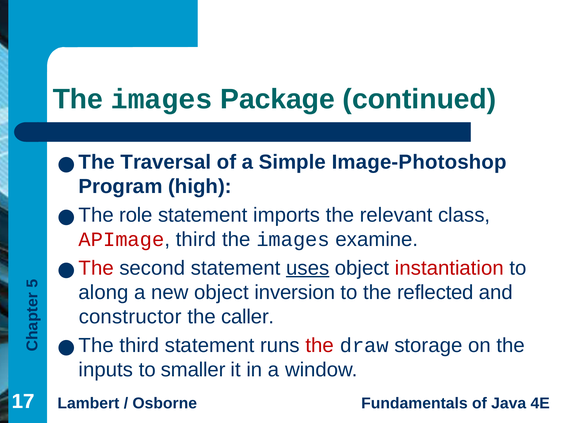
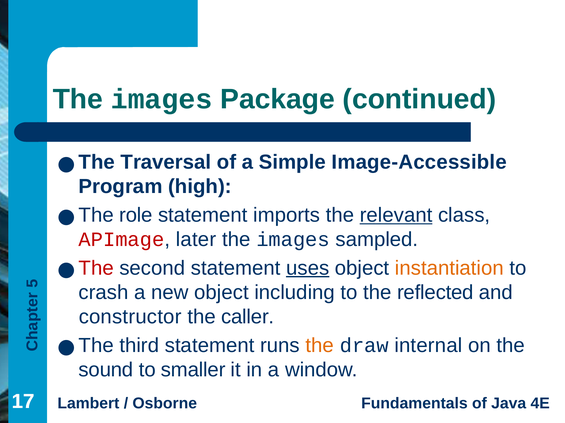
Image-Photoshop: Image-Photoshop -> Image-Accessible
relevant underline: none -> present
third at (196, 240): third -> later
examine: examine -> sampled
instantiation colour: red -> orange
along: along -> crash
inversion: inversion -> including
the at (320, 346) colour: red -> orange
storage: storage -> internal
inputs: inputs -> sound
